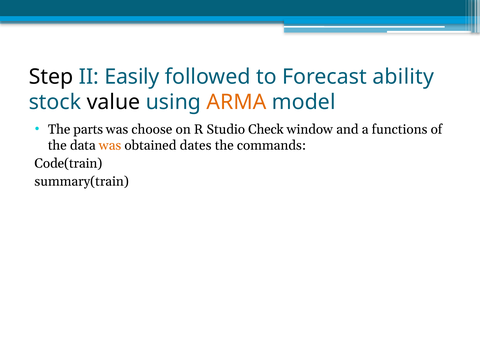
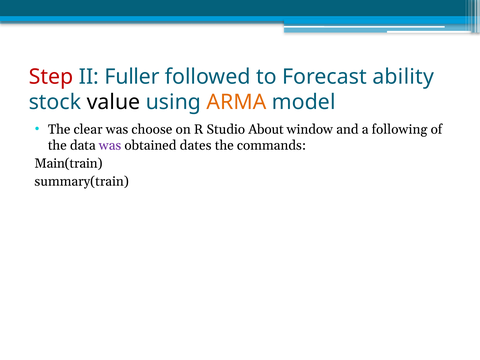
Step colour: black -> red
Easily: Easily -> Fuller
parts: parts -> clear
Check: Check -> About
functions: functions -> following
was at (110, 145) colour: orange -> purple
Code(train: Code(train -> Main(train
